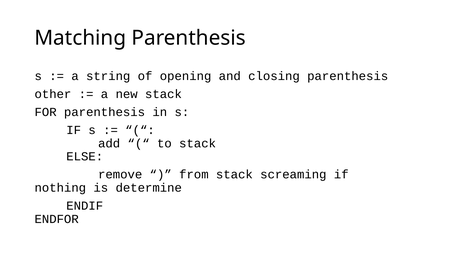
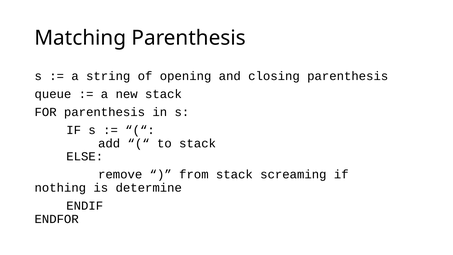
other: other -> queue
